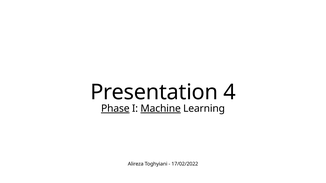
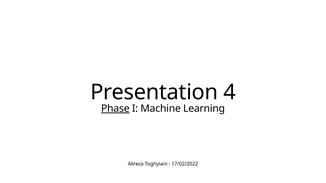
Machine underline: present -> none
